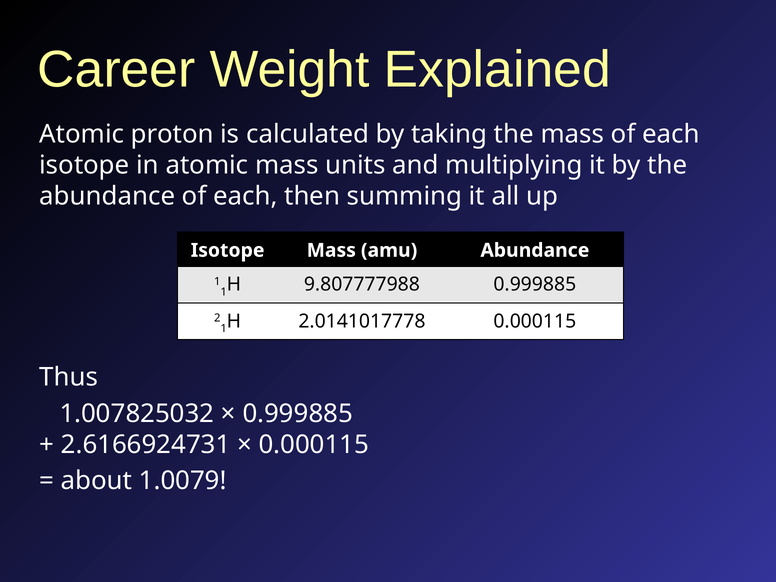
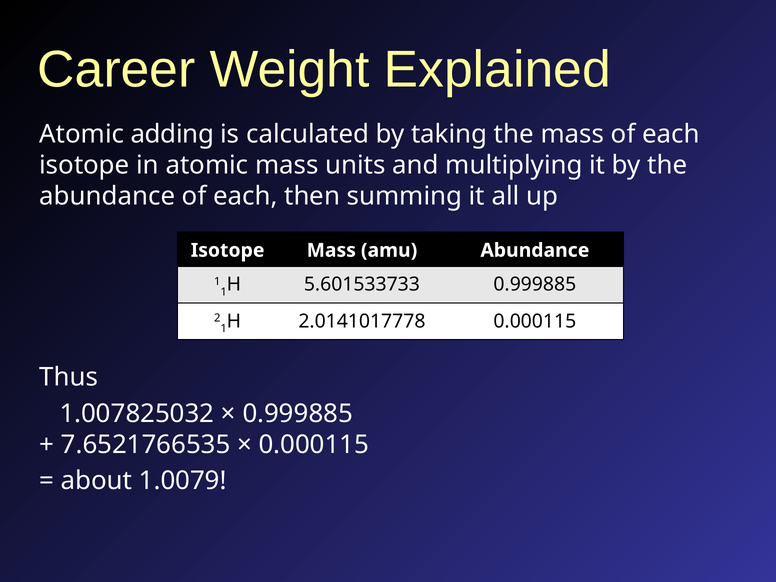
proton: proton -> adding
9.807777988: 9.807777988 -> 5.601533733
2.6166924731: 2.6166924731 -> 7.6521766535
